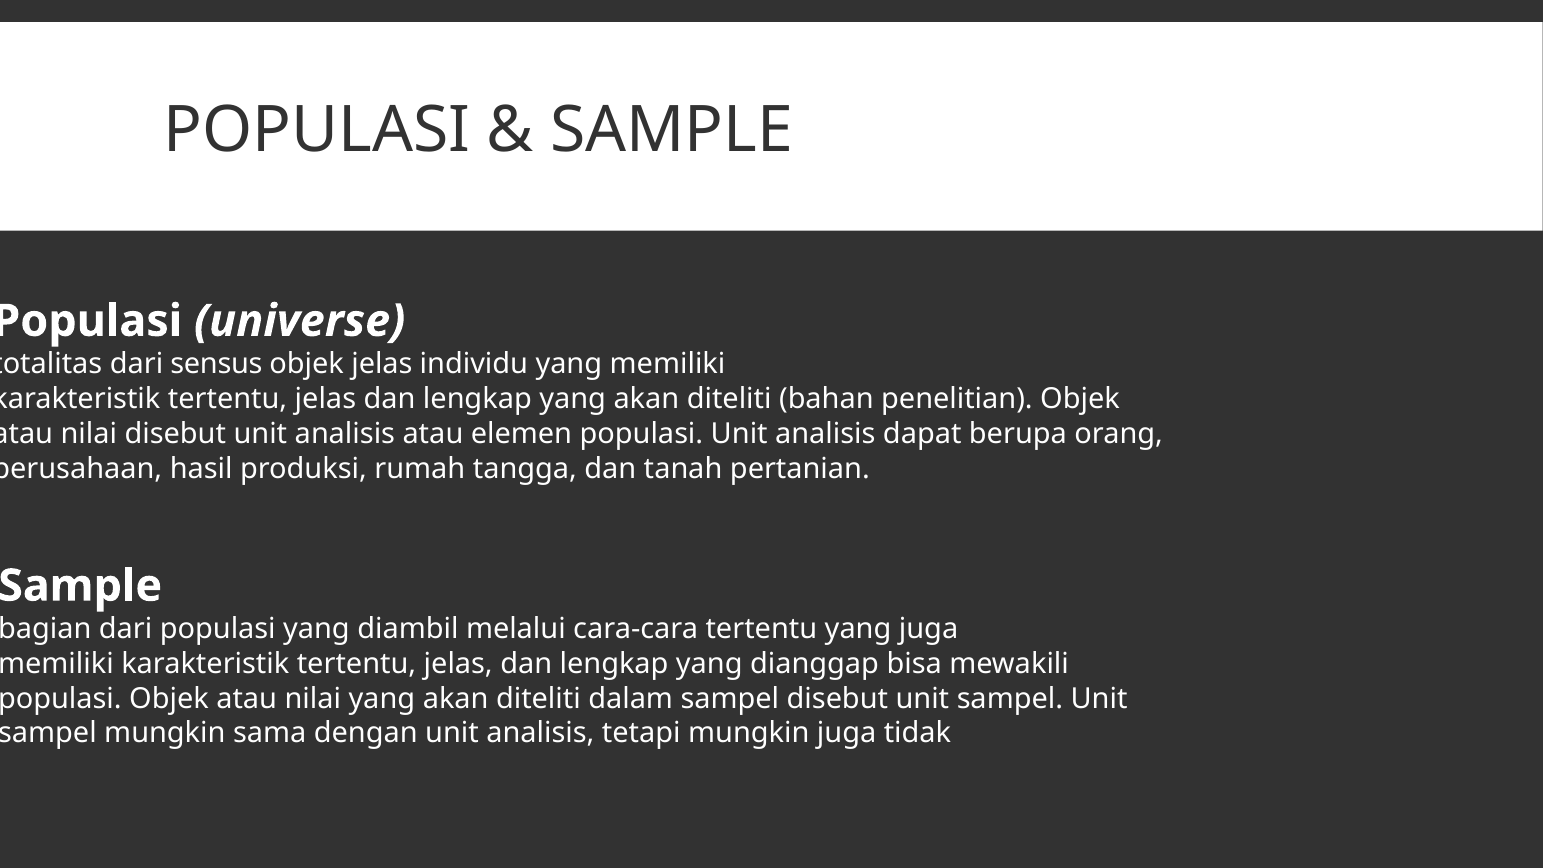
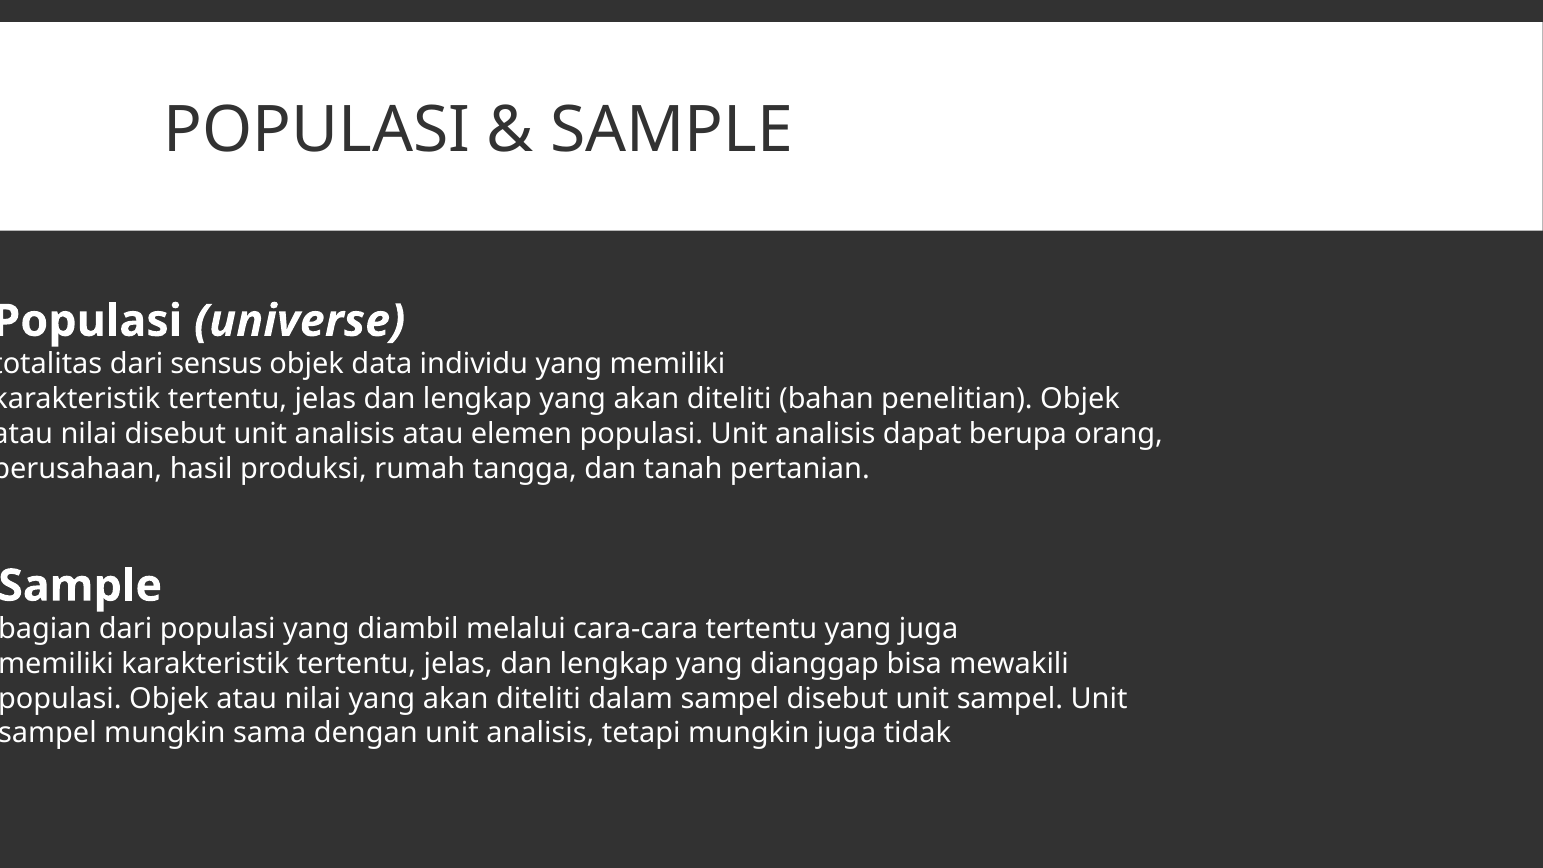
objek jelas: jelas -> data
